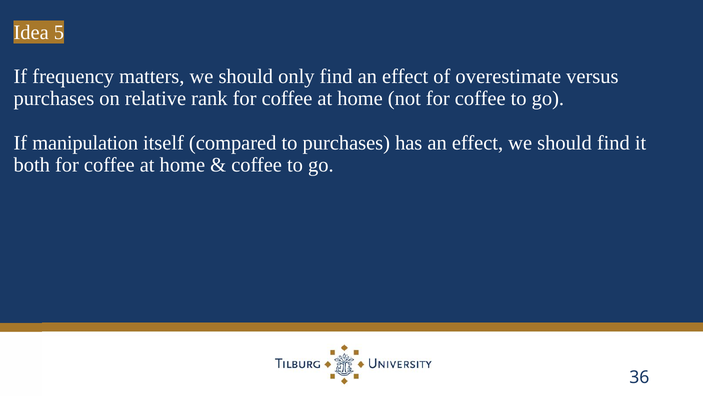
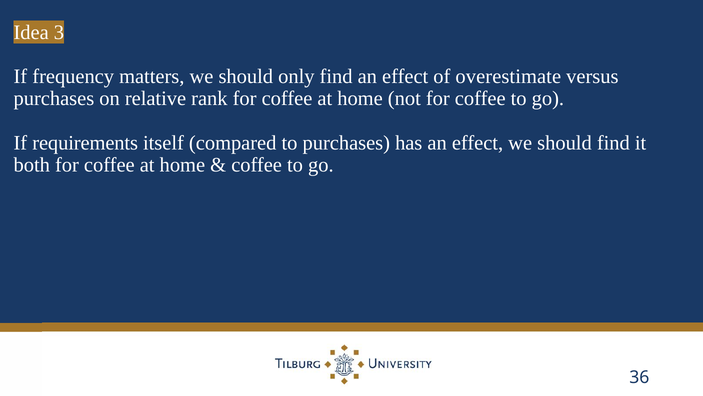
5: 5 -> 3
manipulation: manipulation -> requirements
